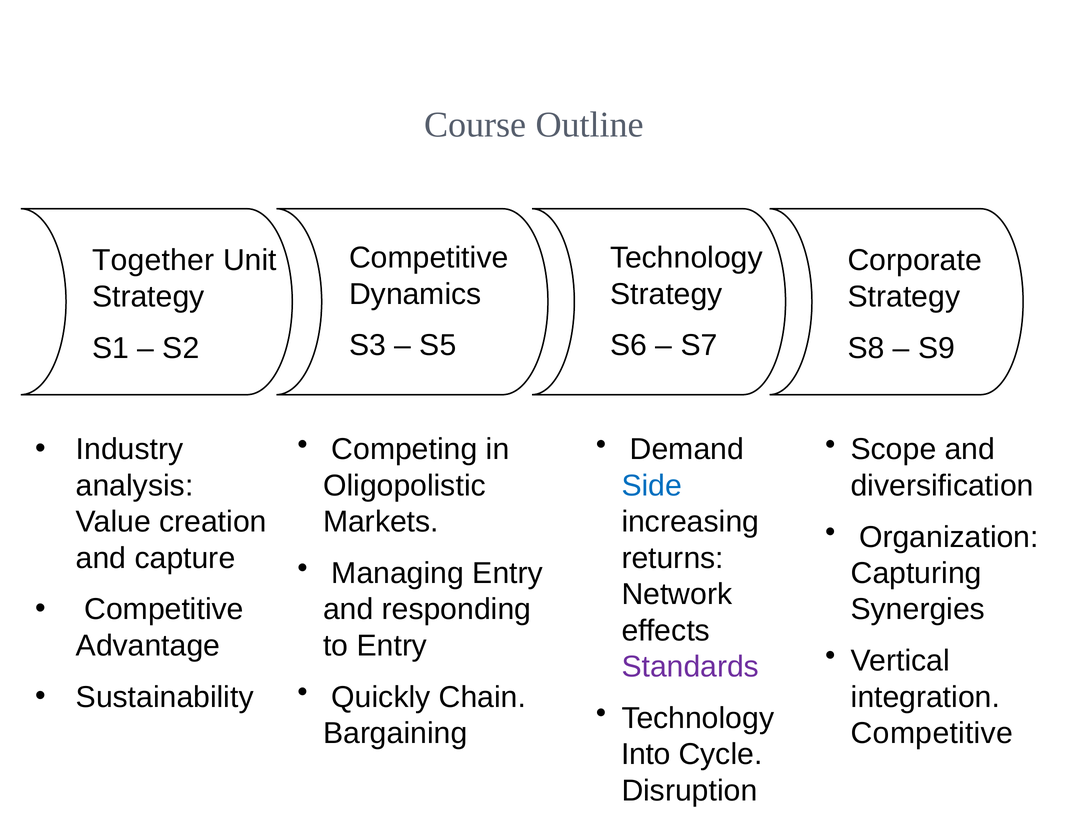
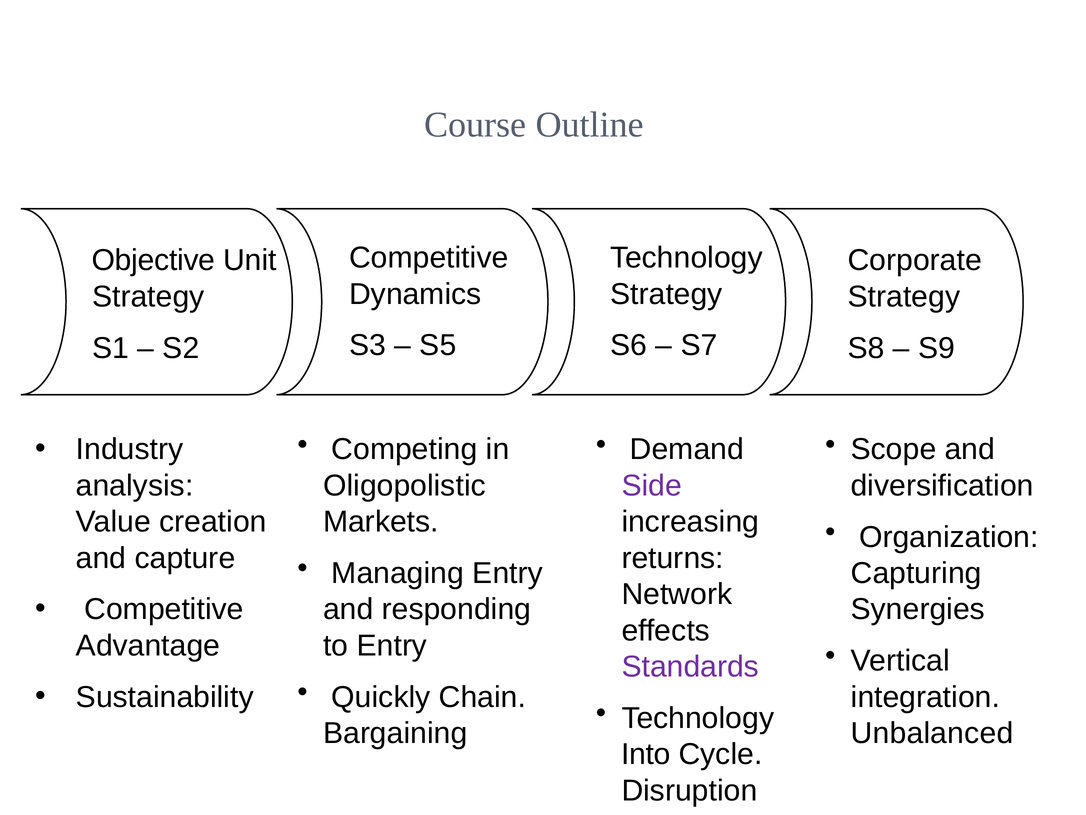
Together: Together -> Objective
Side colour: blue -> purple
Competitive at (932, 733): Competitive -> Unbalanced
